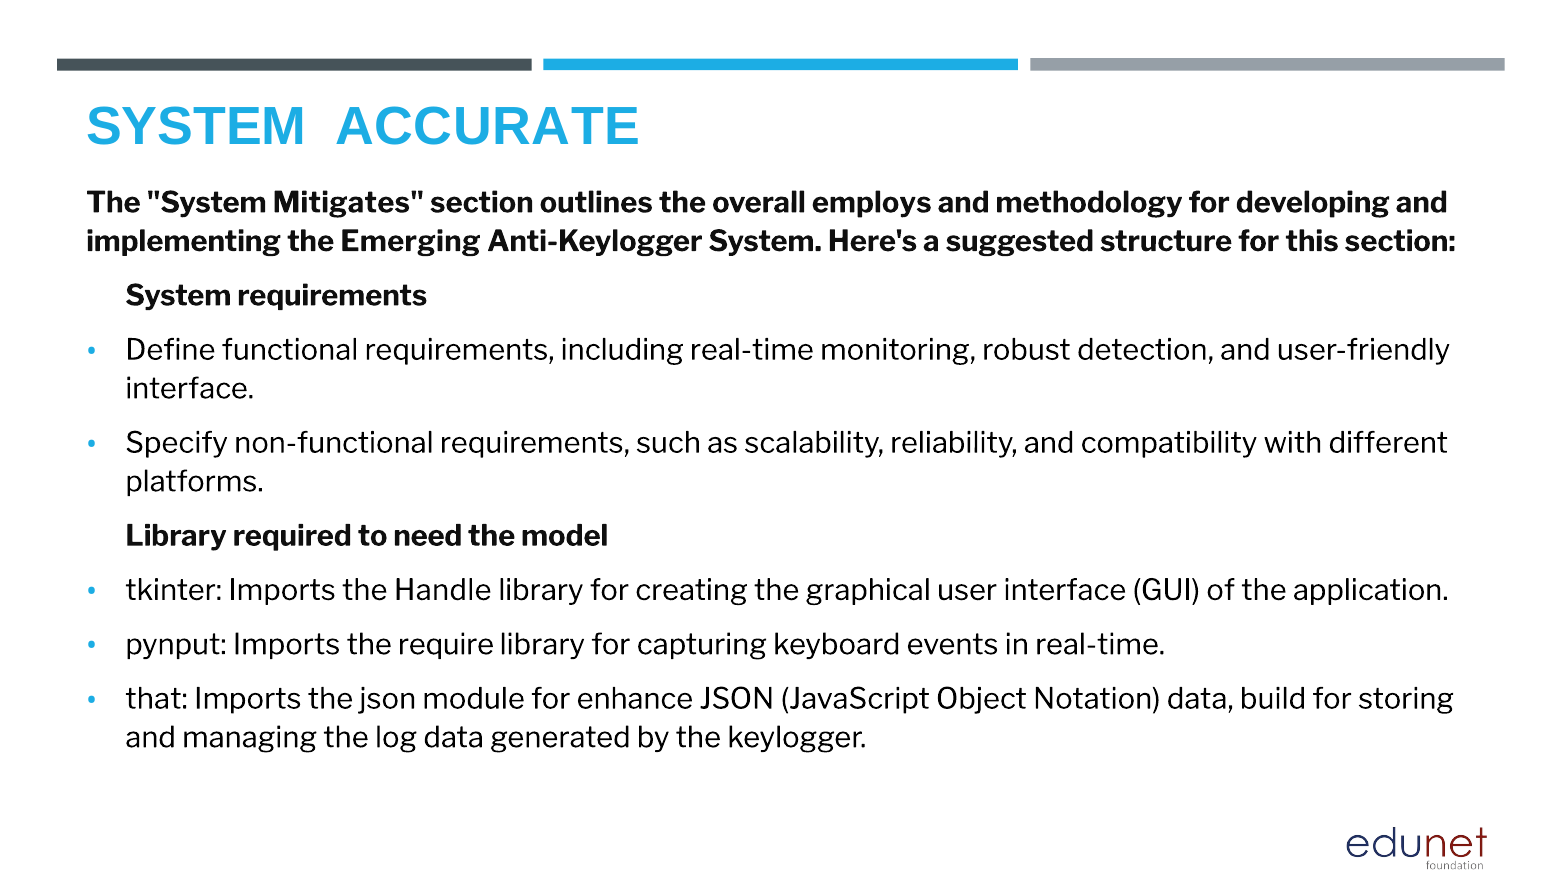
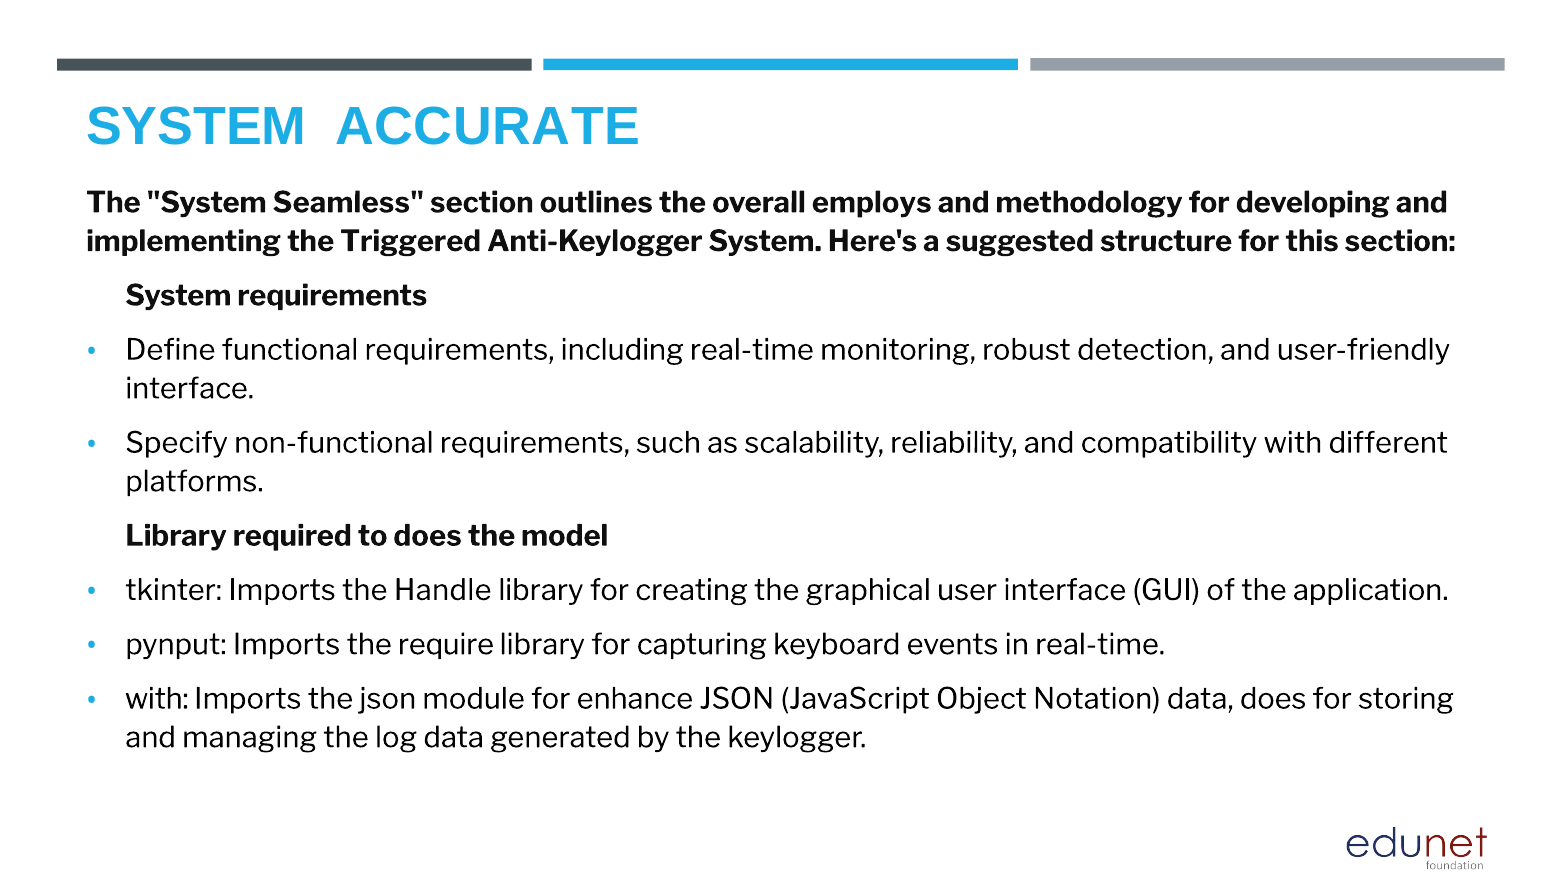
Mitigates: Mitigates -> Seamless
Emerging: Emerging -> Triggered
to need: need -> does
that at (157, 699): that -> with
data build: build -> does
